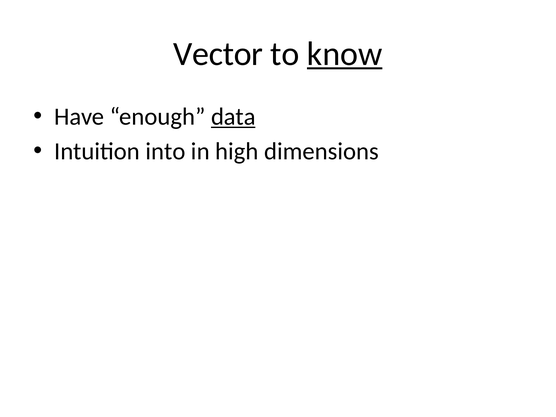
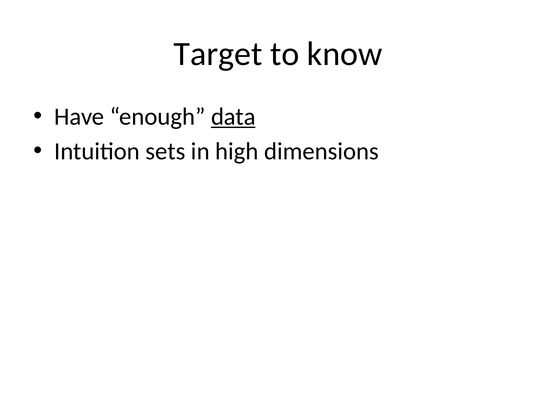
Vector: Vector -> Target
know underline: present -> none
into: into -> sets
